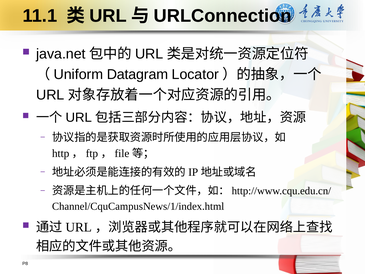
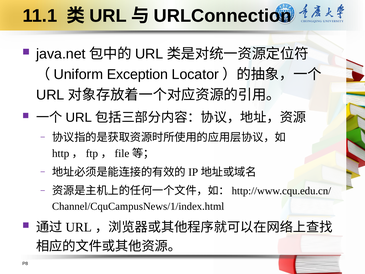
Datagram: Datagram -> Exception
